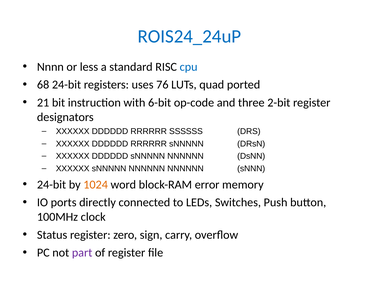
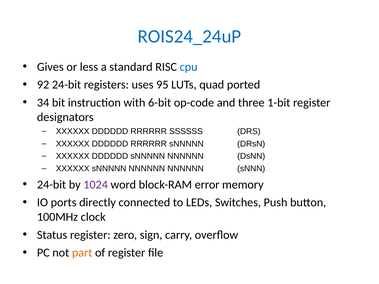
Nnnn: Nnnn -> Gives
68: 68 -> 92
76: 76 -> 95
21: 21 -> 34
2-bit: 2-bit -> 1-bit
1024 colour: orange -> purple
part colour: purple -> orange
